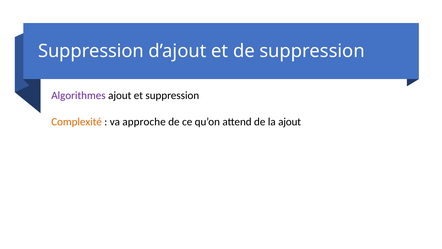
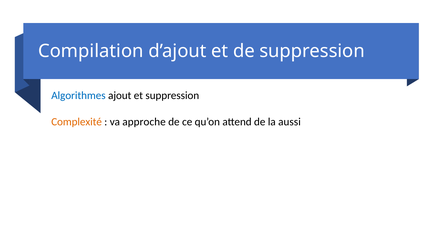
Suppression at (91, 51): Suppression -> Compilation
Algorithmes colour: purple -> blue
la ajout: ajout -> aussi
